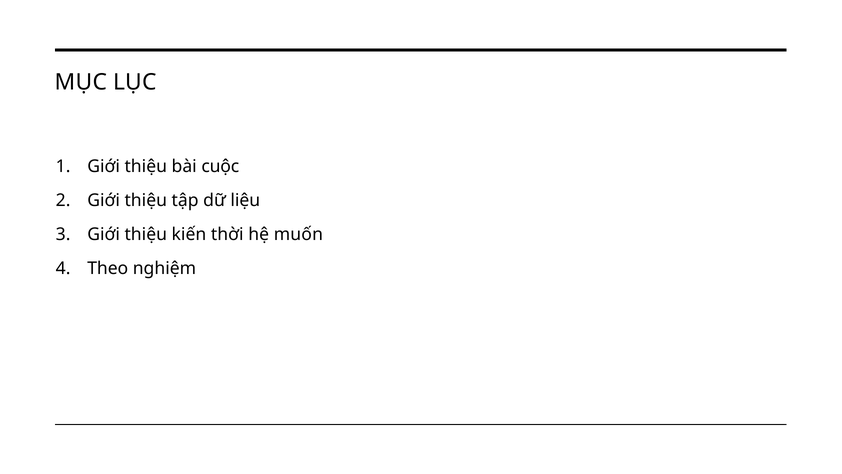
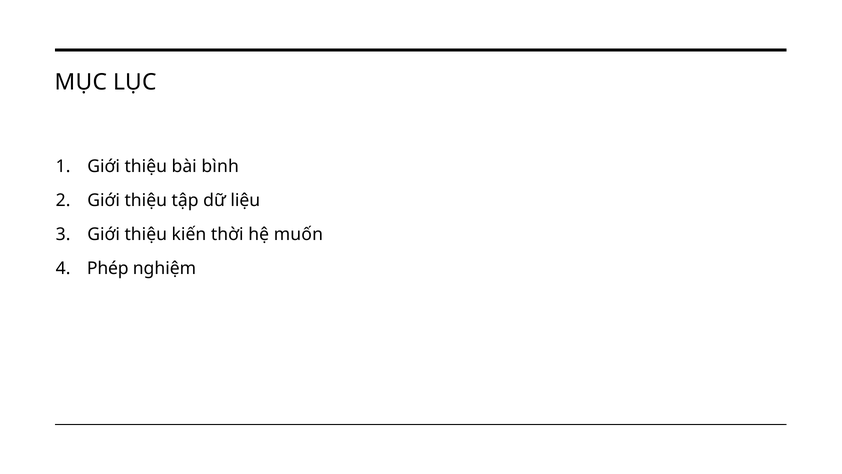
cuộc: cuộc -> bình
Theo: Theo -> Phép
